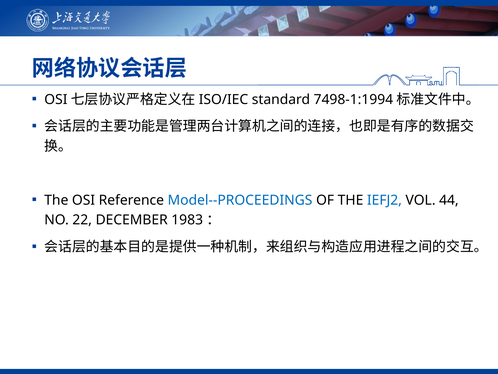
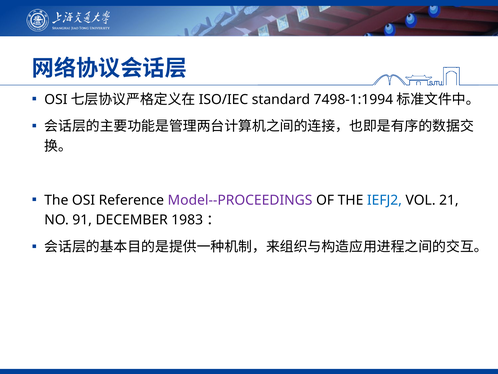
Model--PROCEEDINGS colour: blue -> purple
44: 44 -> 21
22: 22 -> 91
